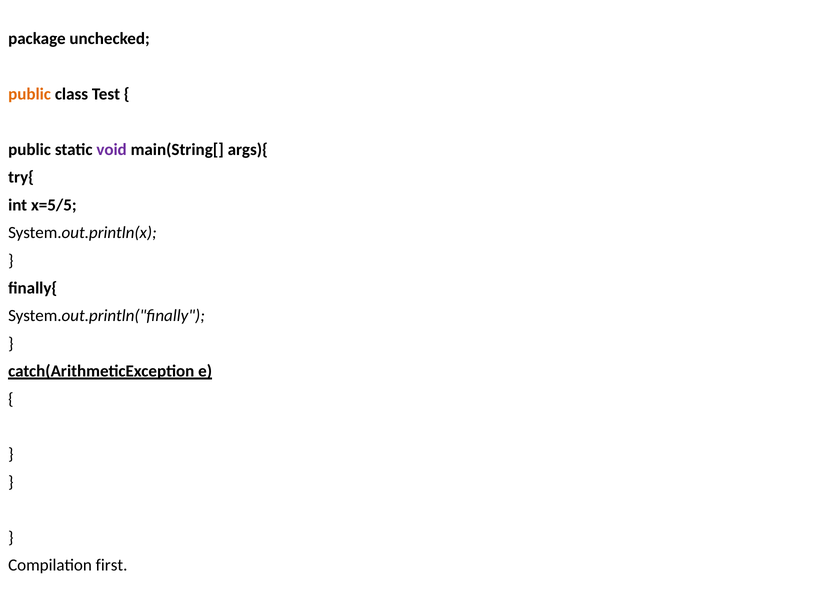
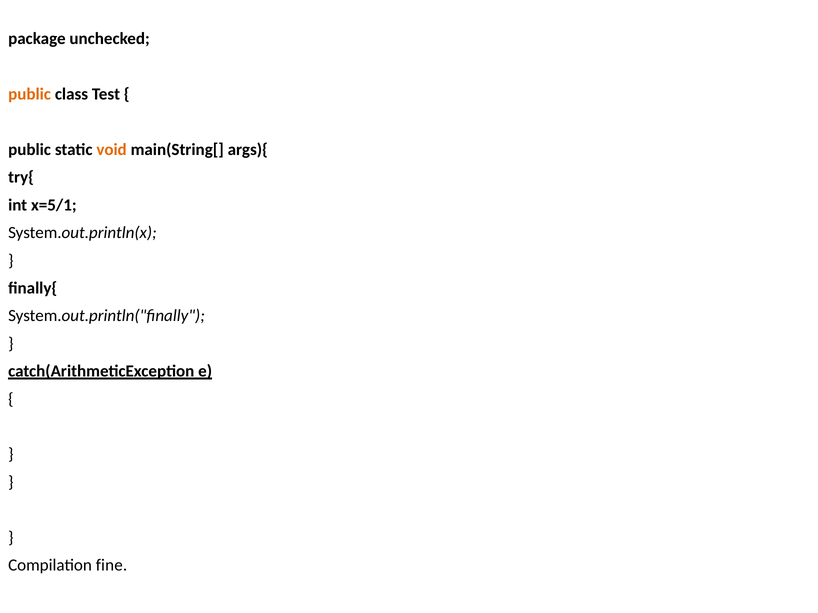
void colour: purple -> orange
x=5/5: x=5/5 -> x=5/1
first: first -> fine
